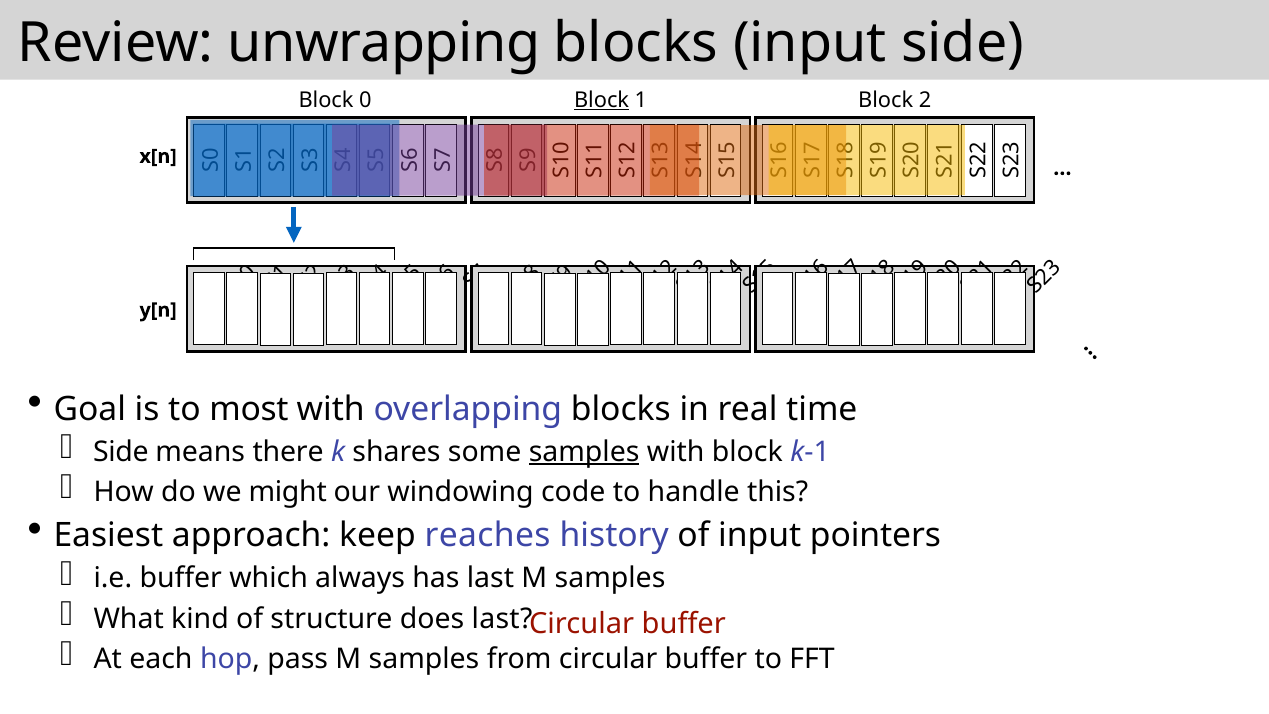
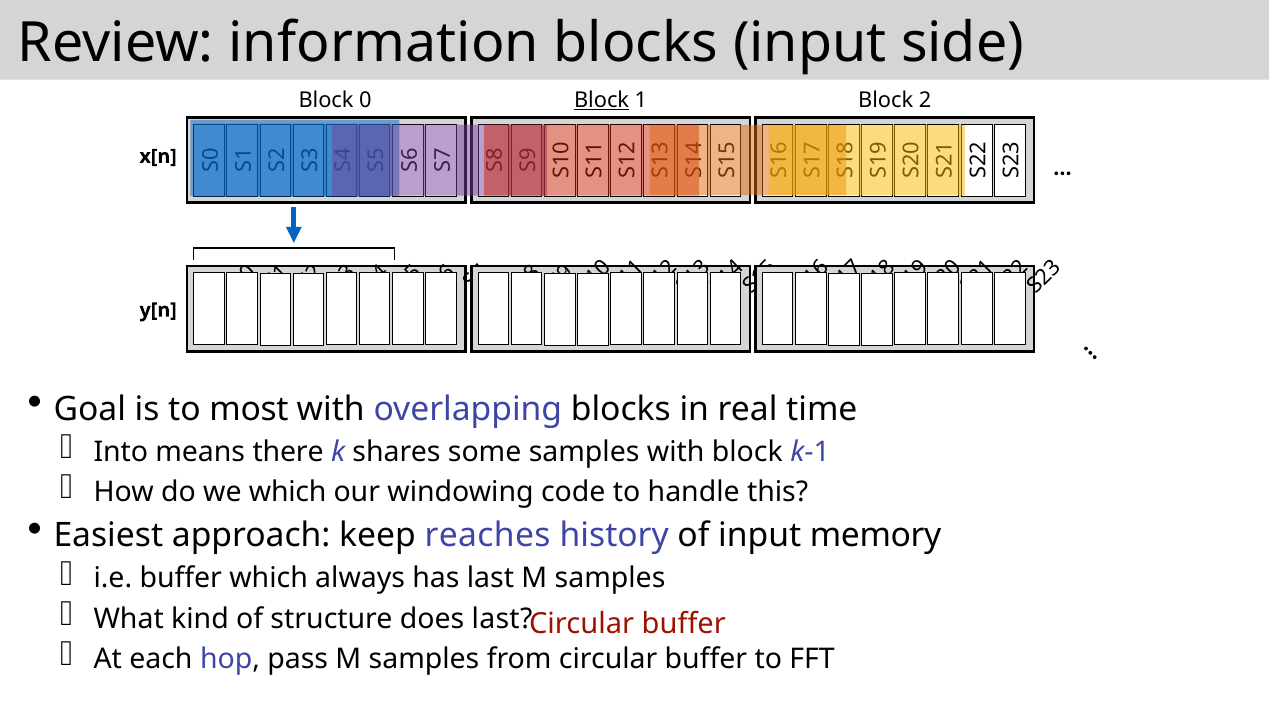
unwrapping: unwrapping -> information
Side at (121, 452): Side -> Into
samples at (584, 452) underline: present -> none
we might: might -> which
pointers: pointers -> memory
